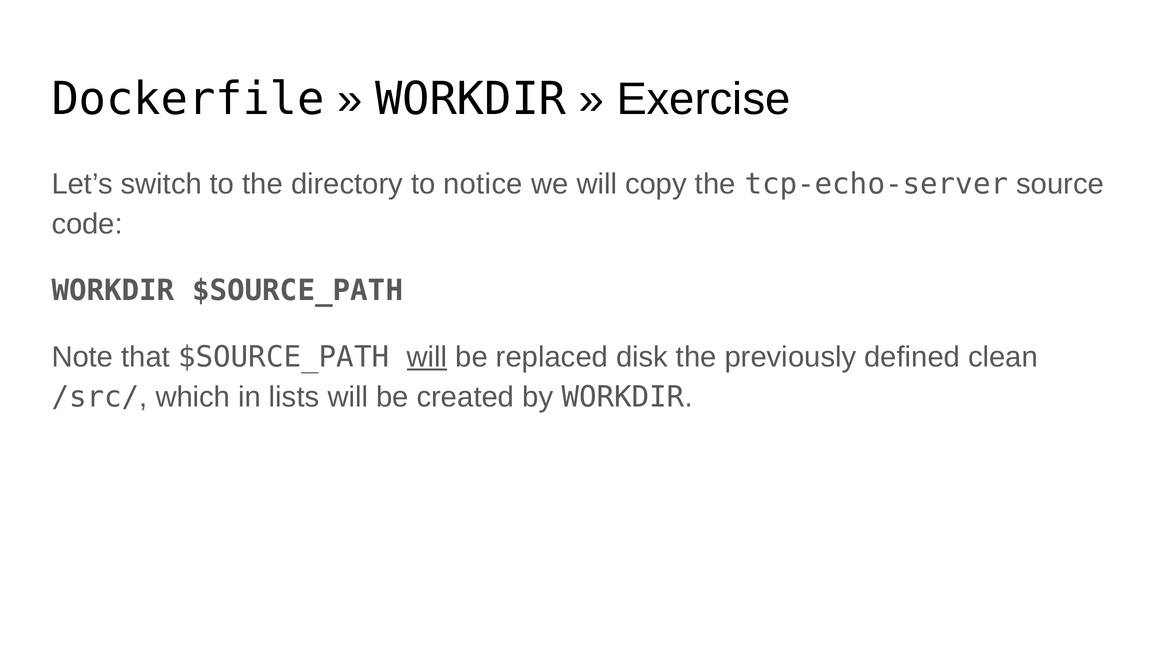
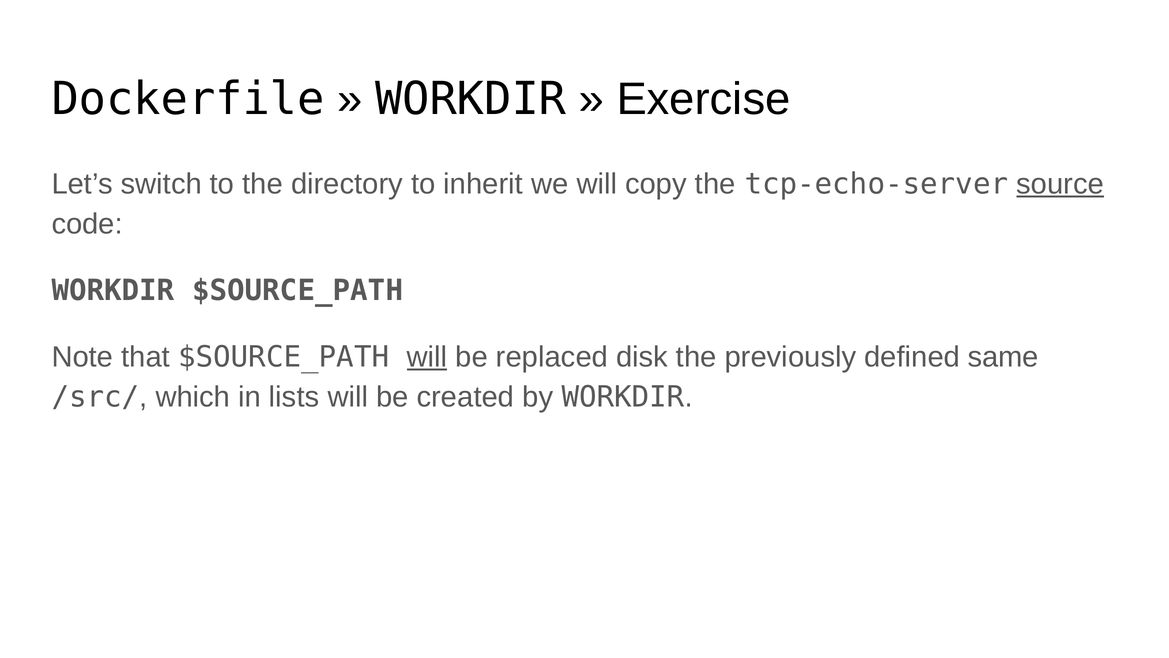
notice: notice -> inherit
source underline: none -> present
clean: clean -> same
